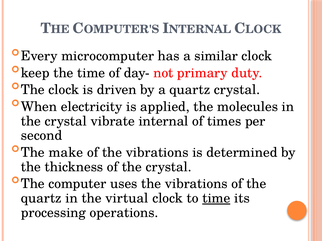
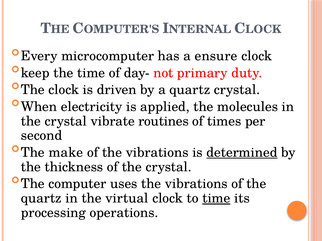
similar: similar -> ensure
internal: internal -> routines
determined underline: none -> present
